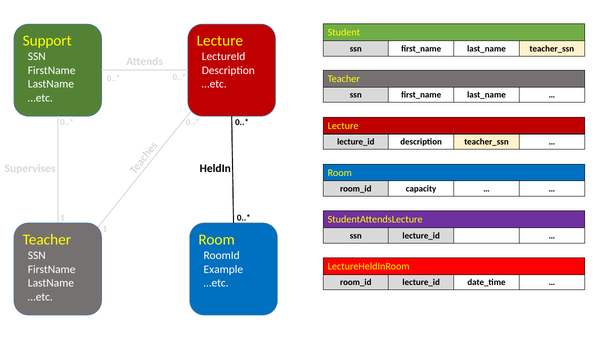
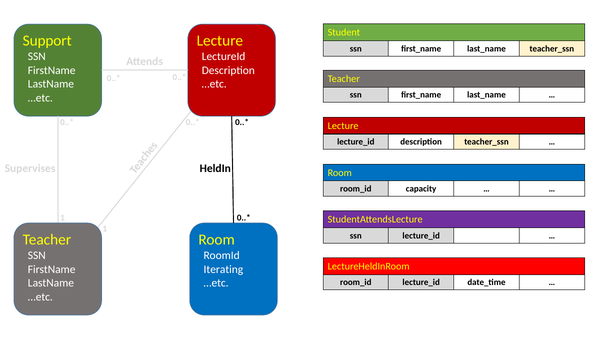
Example: Example -> Iterating
